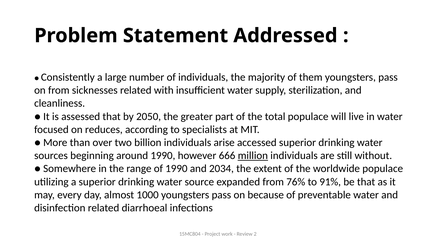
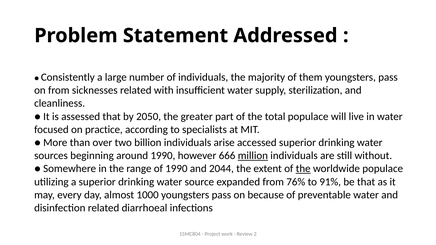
reduces: reduces -> practice
2034: 2034 -> 2044
the at (303, 169) underline: none -> present
